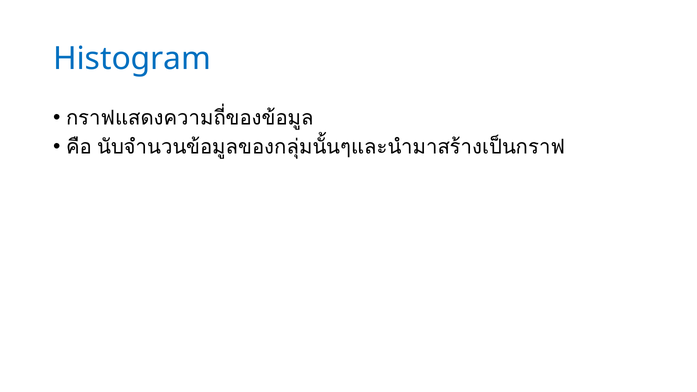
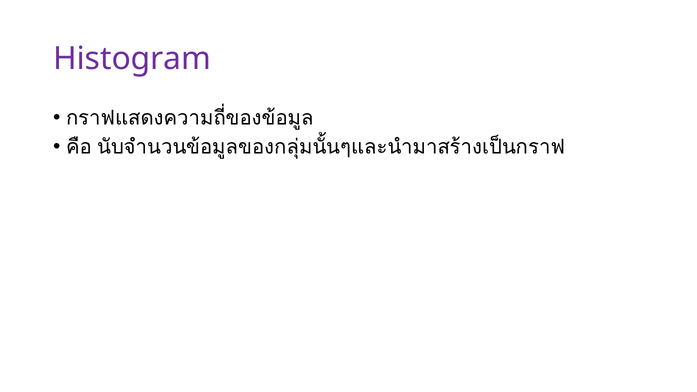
Histogram colour: blue -> purple
